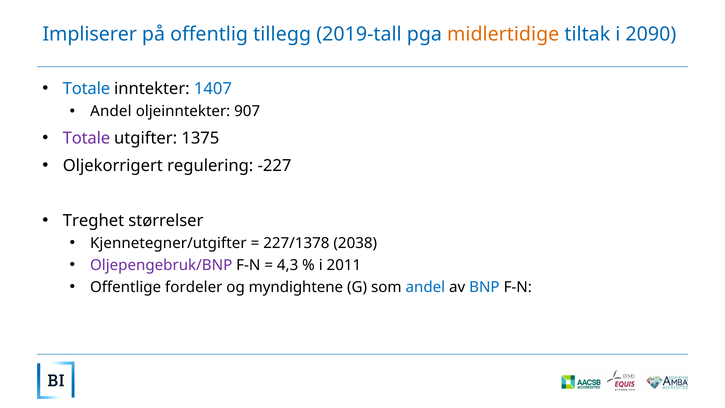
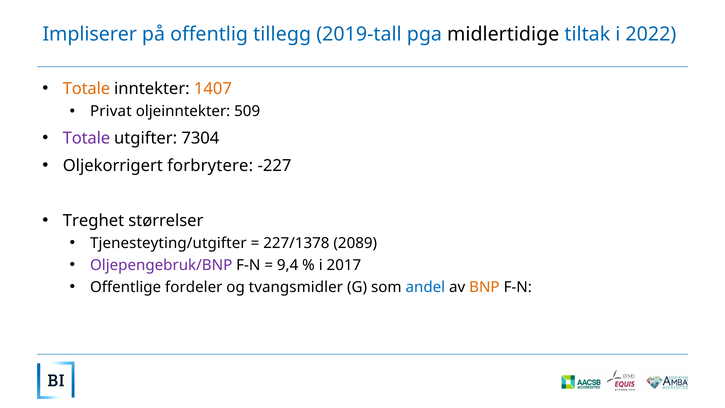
midlertidige colour: orange -> black
2090: 2090 -> 2022
Totale at (86, 89) colour: blue -> orange
1407 colour: blue -> orange
Andel at (111, 111): Andel -> Privat
907: 907 -> 509
1375: 1375 -> 7304
regulering: regulering -> forbrytere
Kjennetegner/utgifter: Kjennetegner/utgifter -> Tjenesteyting/utgifter
2038: 2038 -> 2089
4,3: 4,3 -> 9,4
2011: 2011 -> 2017
myndightene: myndightene -> tvangsmidler
BNP colour: blue -> orange
